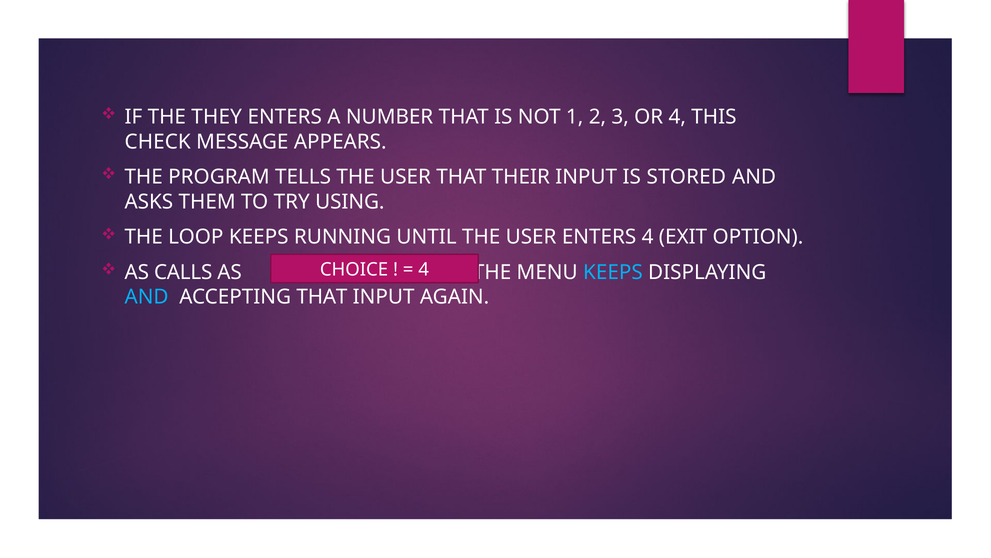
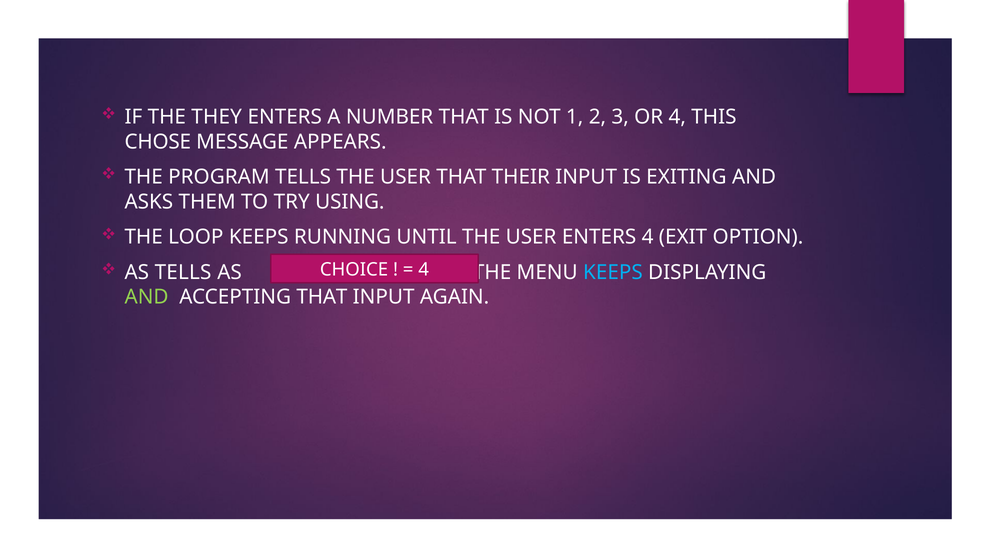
CHECK: CHECK -> CHOSE
STORED: STORED -> EXITING
AS CALLS: CALLS -> TELLS
AND at (147, 297) colour: light blue -> light green
